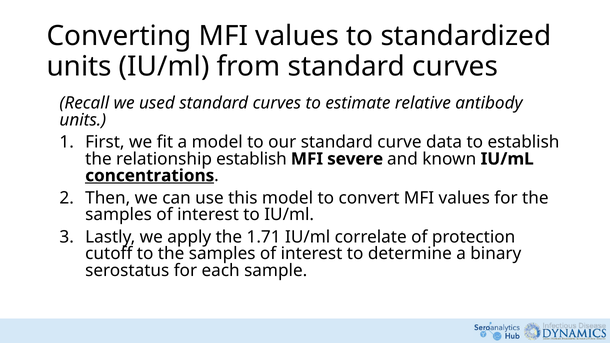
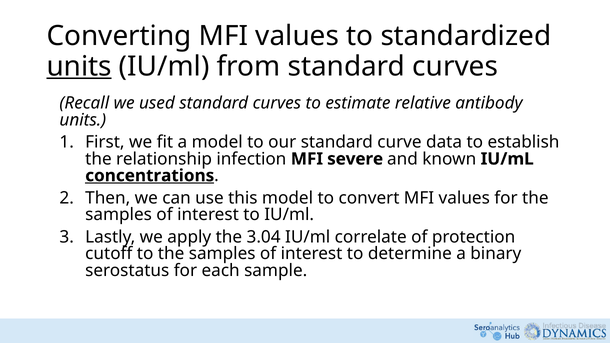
units at (79, 66) underline: none -> present
relationship establish: establish -> infection
1.71: 1.71 -> 3.04
